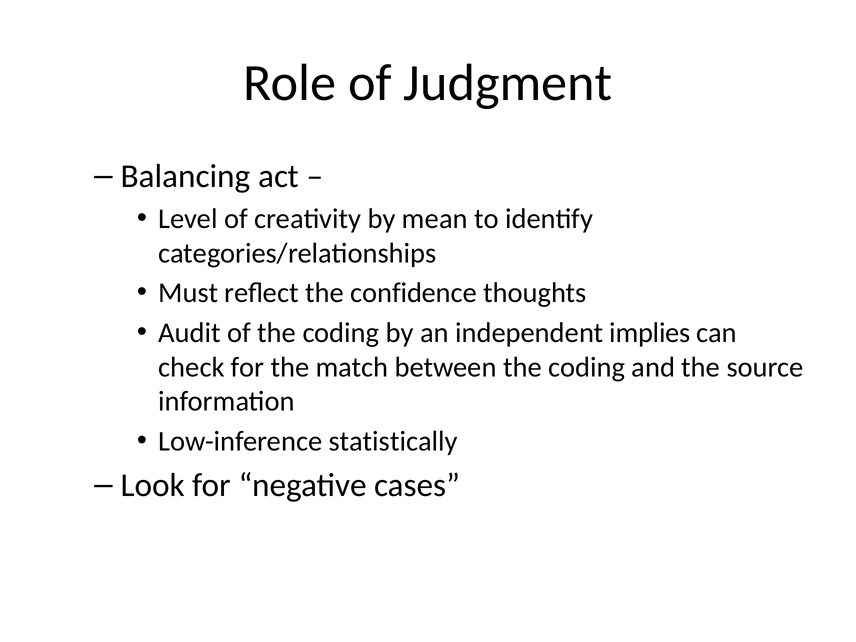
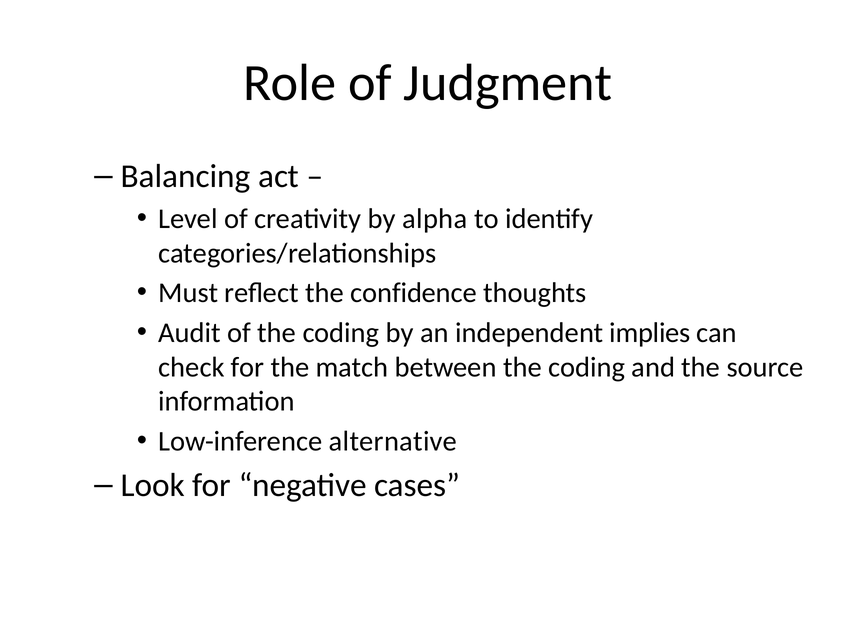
mean: mean -> alpha
statistically: statistically -> alternative
